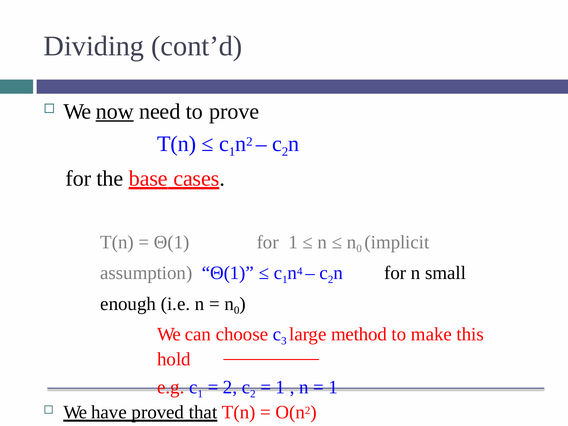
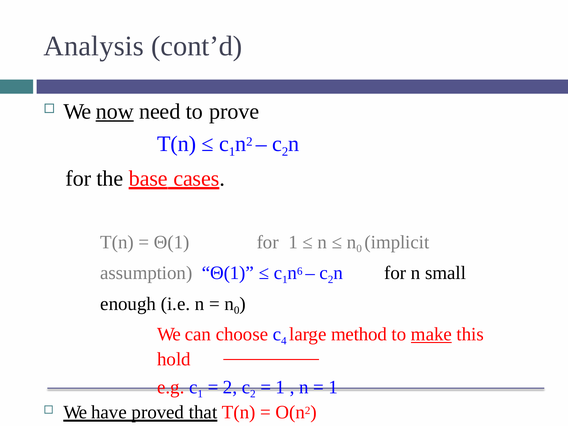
Dividing: Dividing -> Analysis
4: 4 -> 6
3: 3 -> 4
make underline: none -> present
